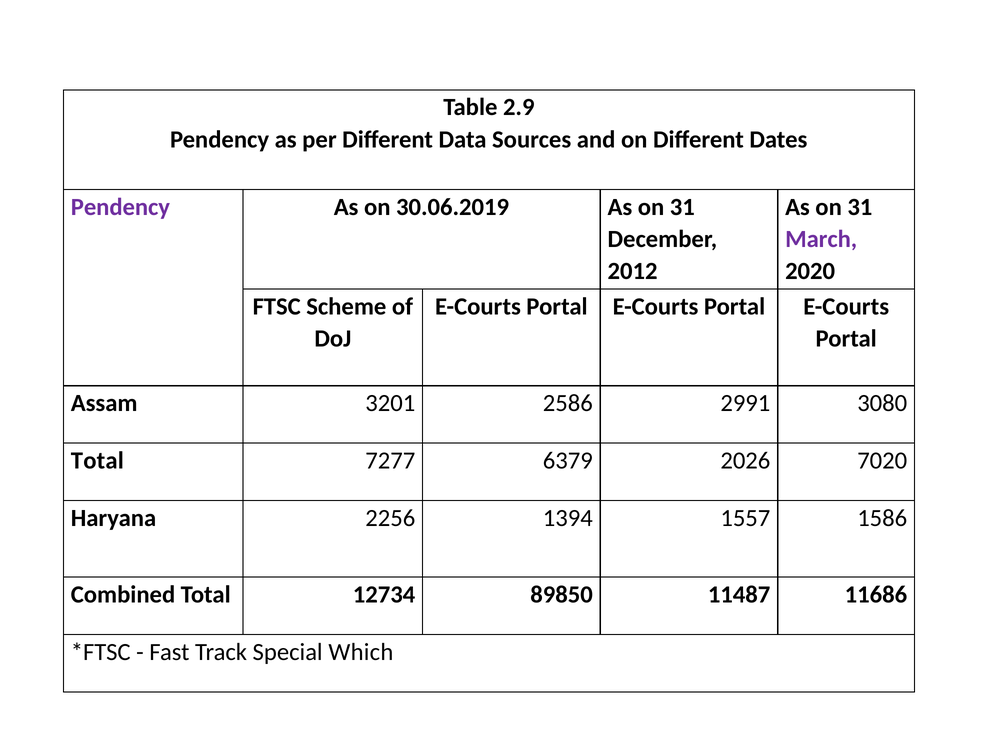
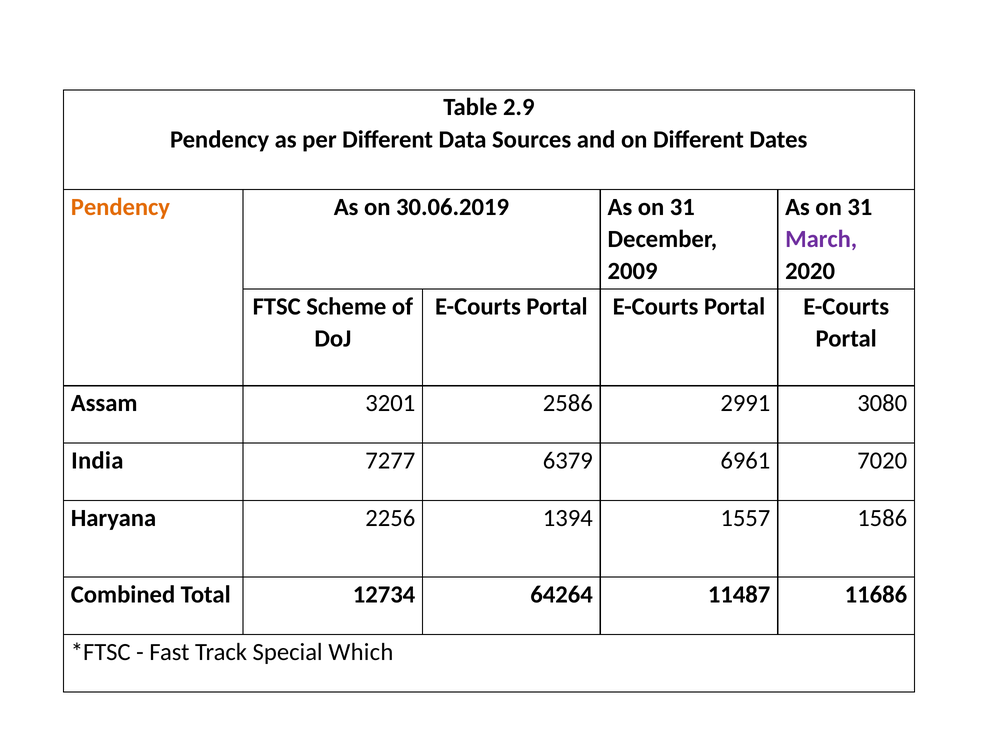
Pendency at (120, 207) colour: purple -> orange
2012: 2012 -> 2009
Total at (97, 461): Total -> India
2026: 2026 -> 6961
89850: 89850 -> 64264
